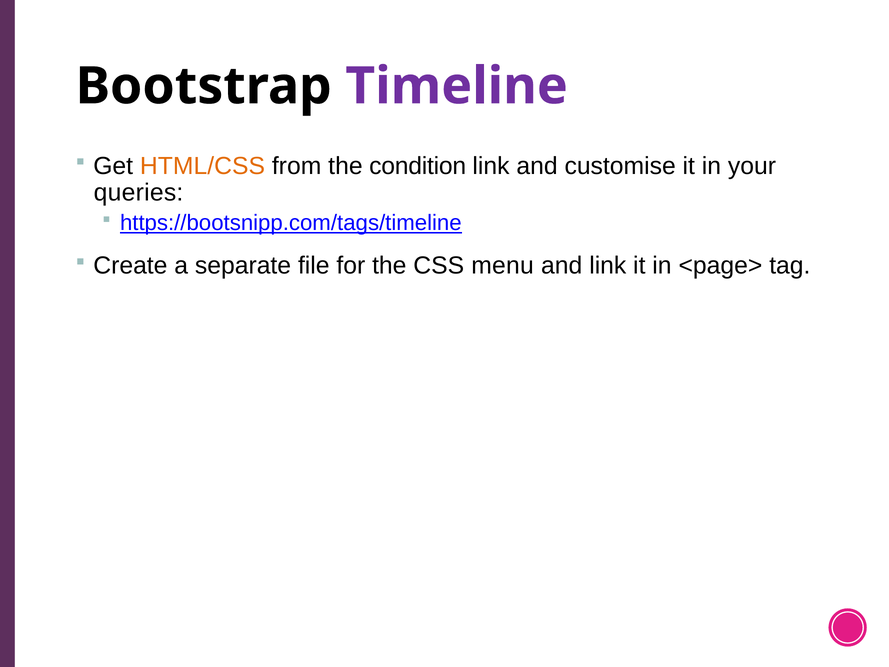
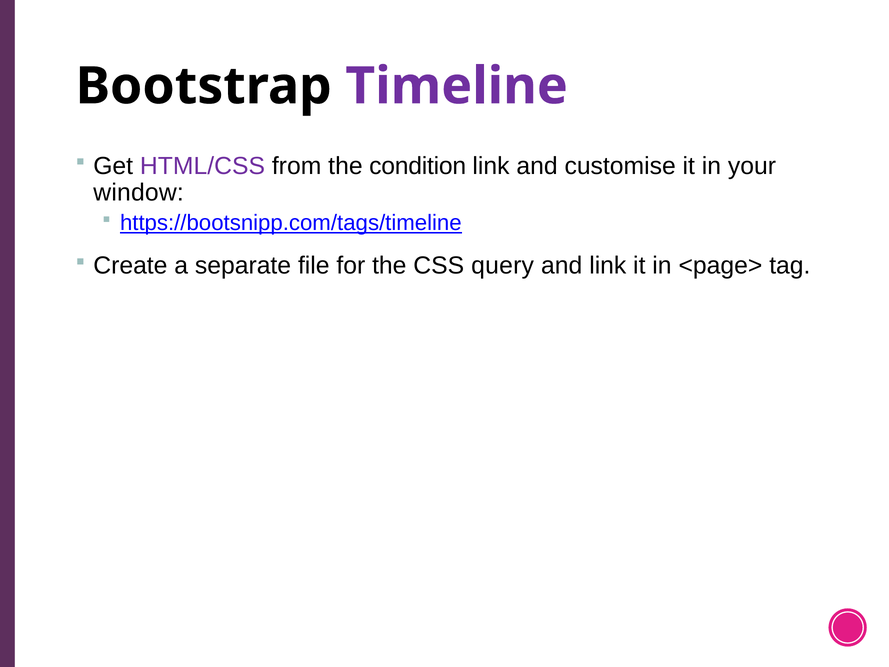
HTML/CSS colour: orange -> purple
queries: queries -> window
menu: menu -> query
